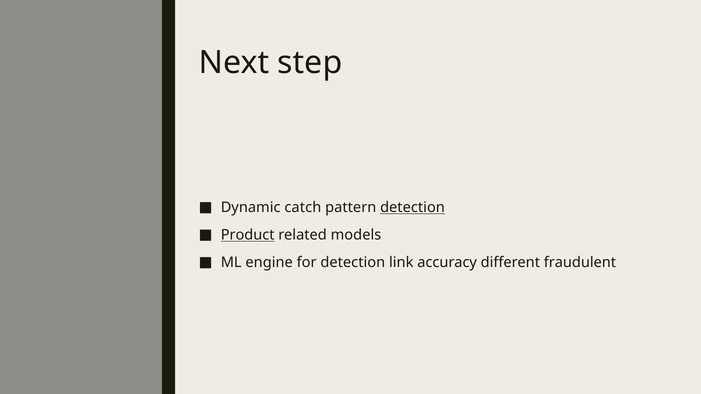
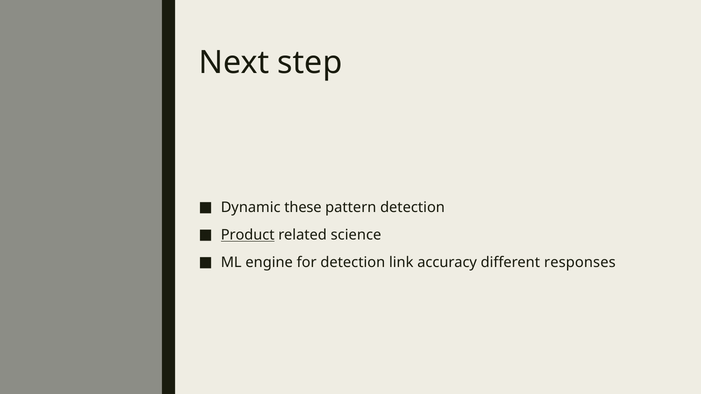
catch: catch -> these
detection at (413, 208) underline: present -> none
models: models -> science
fraudulent: fraudulent -> responses
